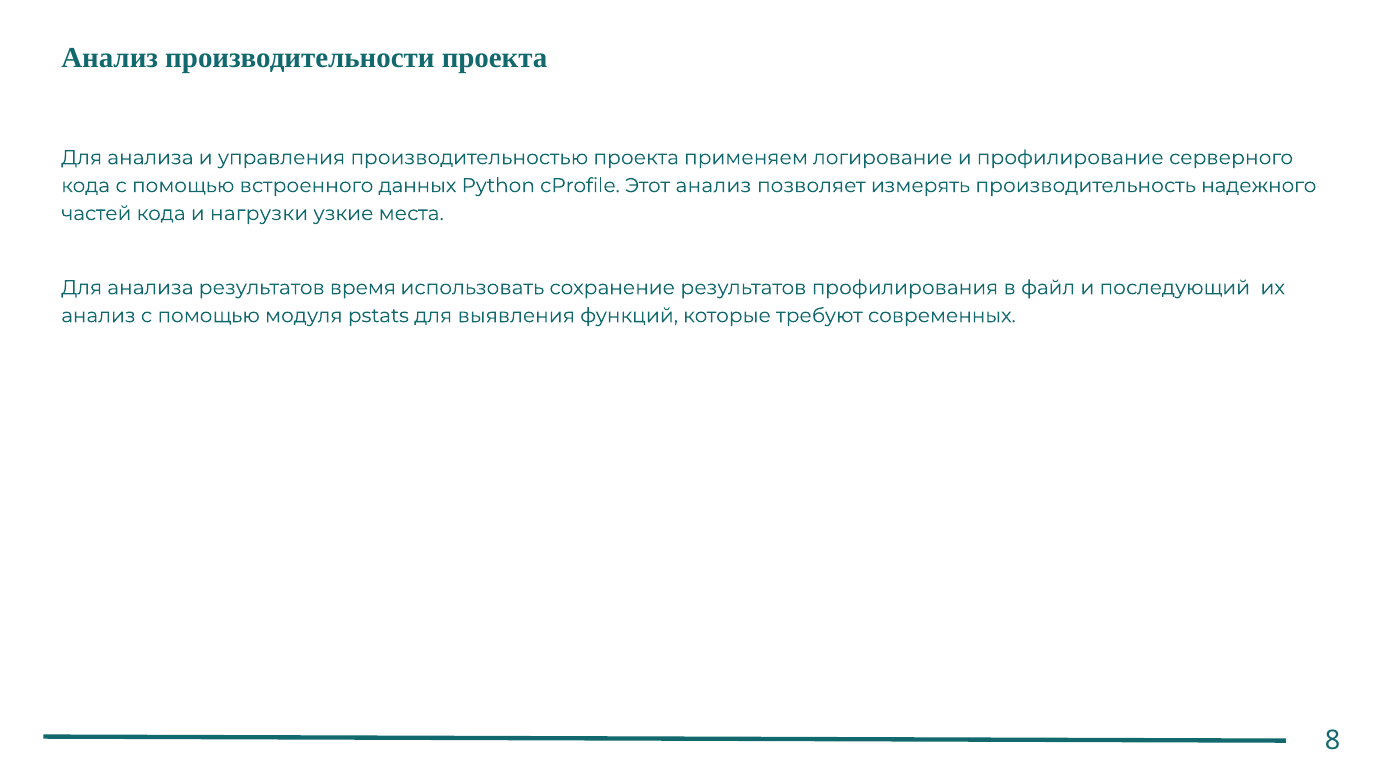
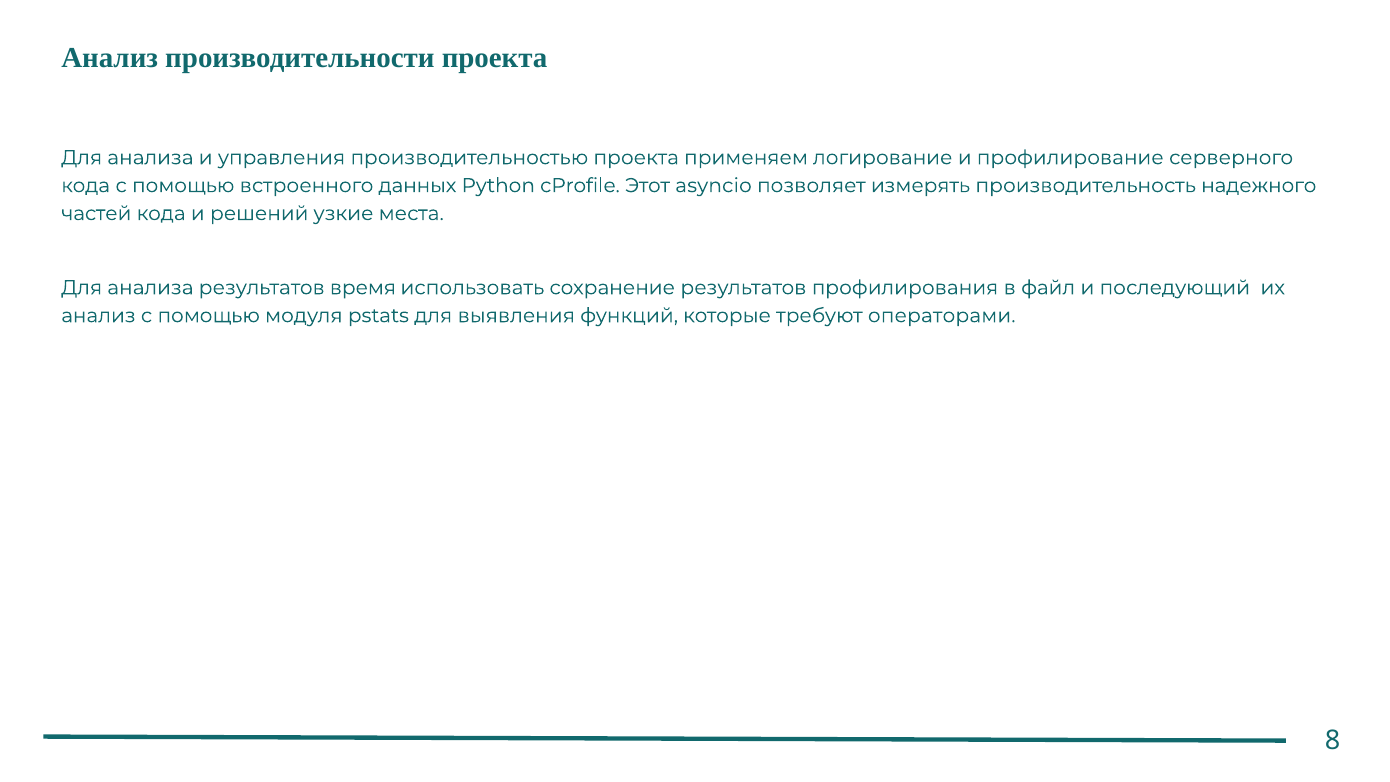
Этот анализ: анализ -> asyncio
нагрузки: нагрузки -> решений
современных: современных -> операторами
